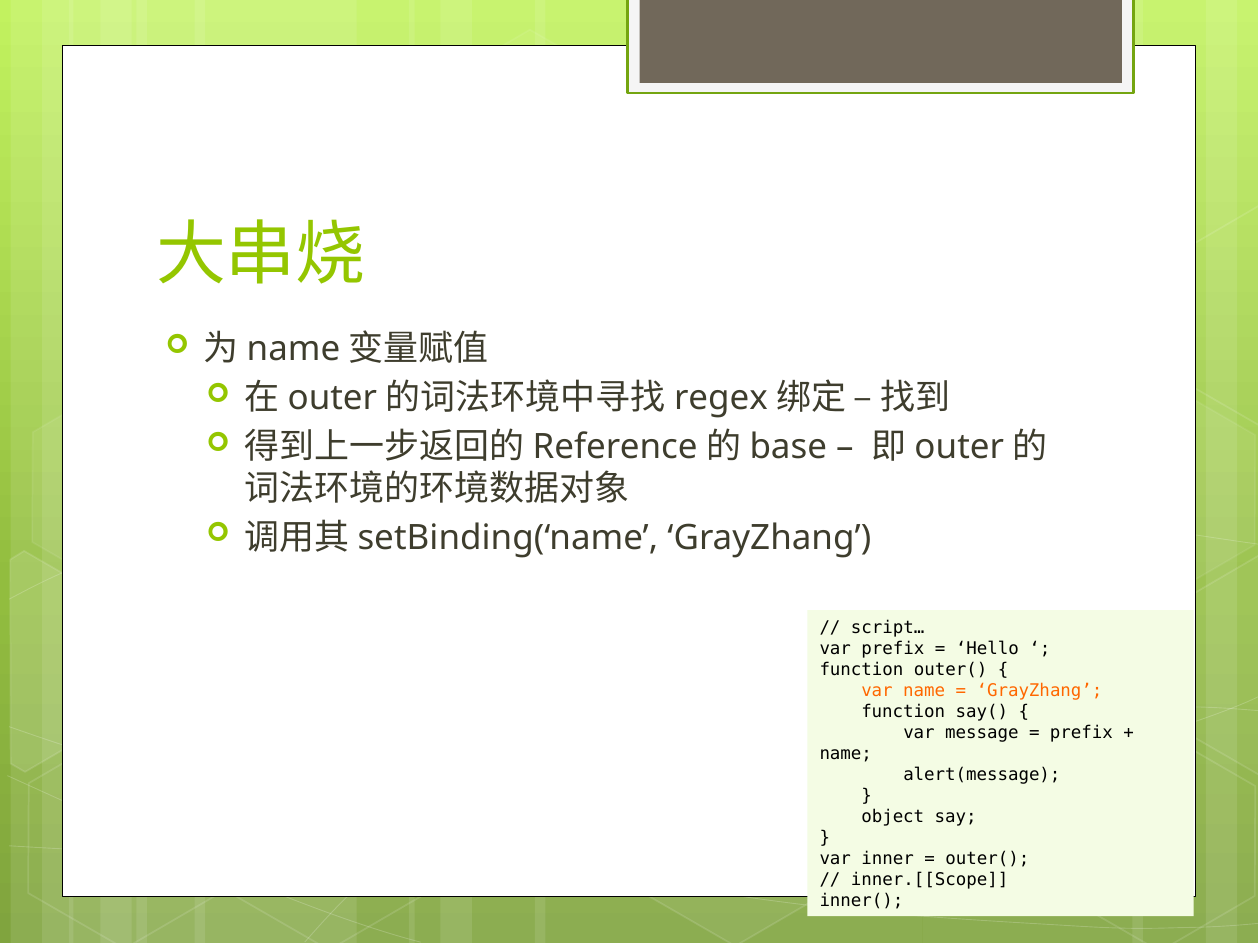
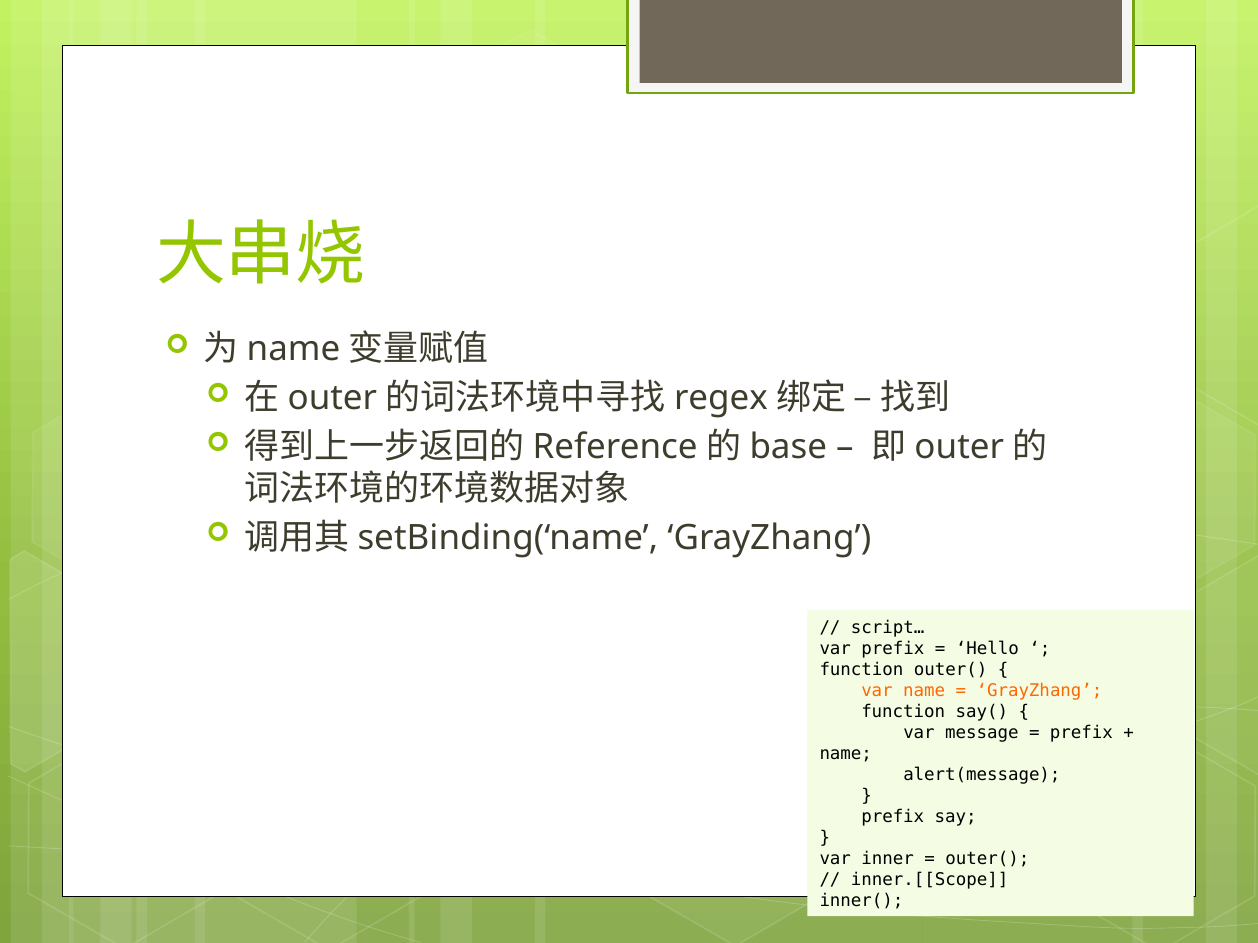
object at (893, 817): object -> prefix
